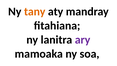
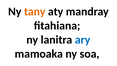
ary colour: purple -> blue
